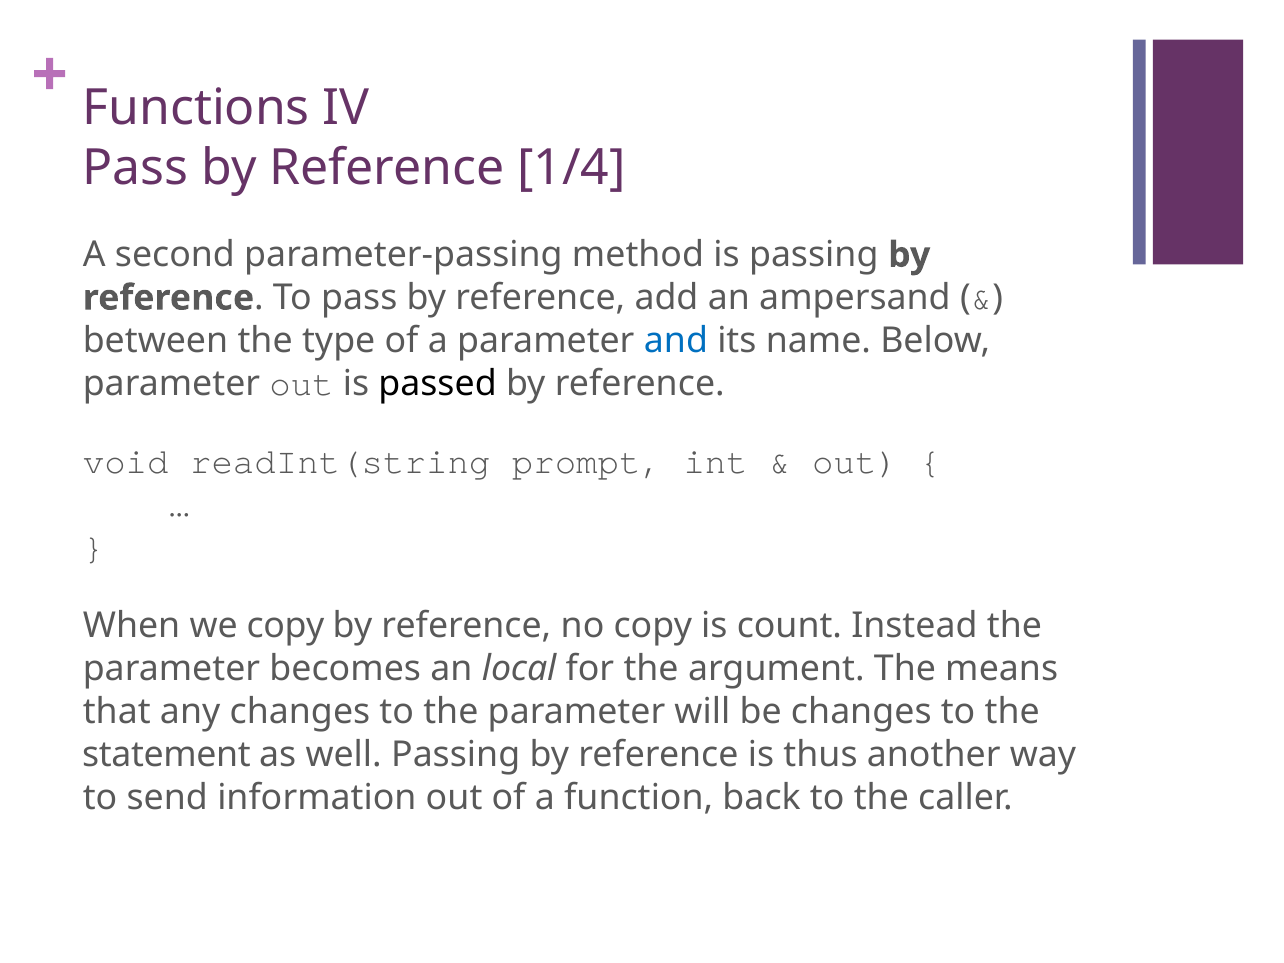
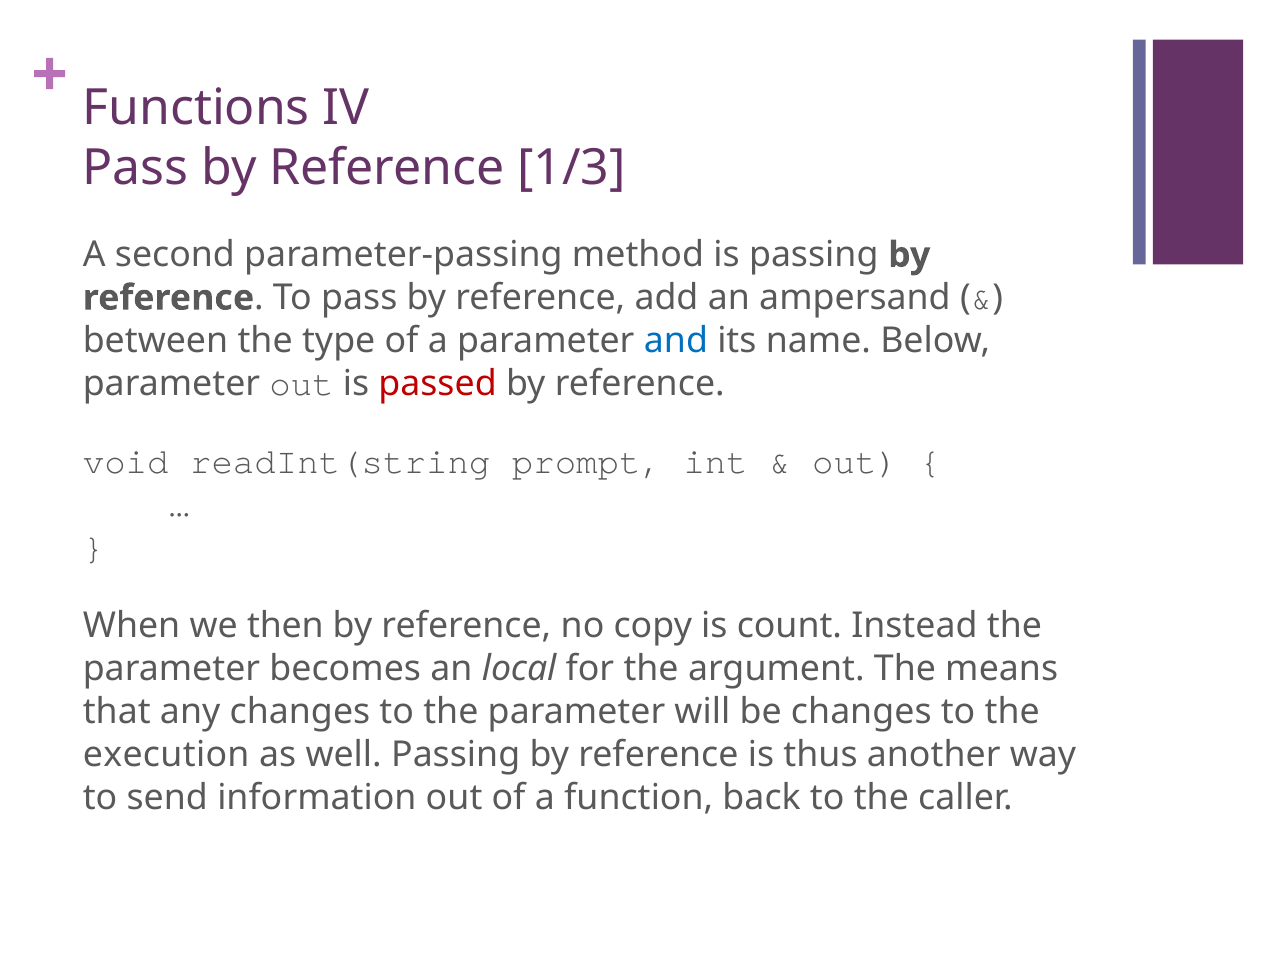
1/4: 1/4 -> 1/3
passed colour: black -> red
we copy: copy -> then
statement: statement -> execution
